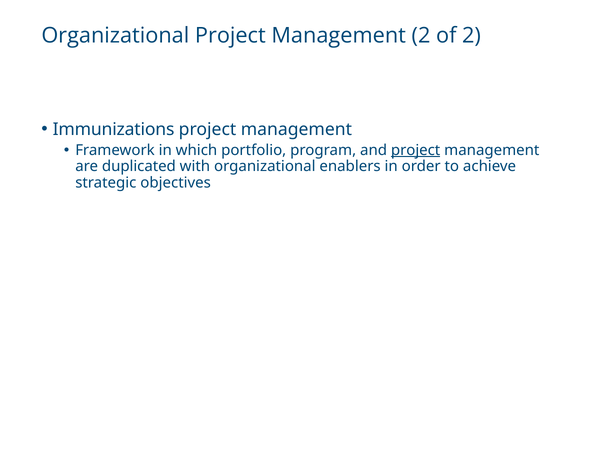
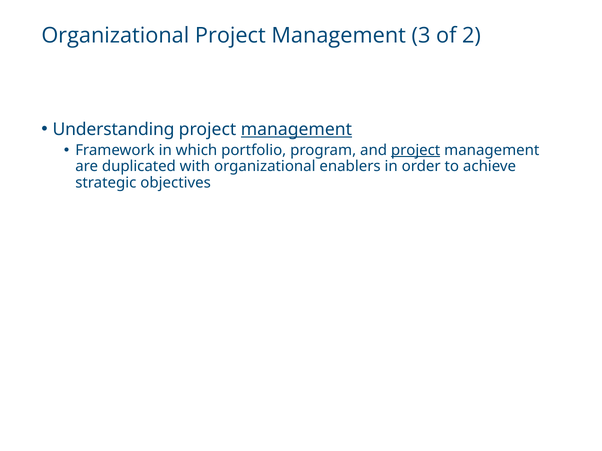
Management 2: 2 -> 3
Immunizations: Immunizations -> Understanding
management at (296, 130) underline: none -> present
